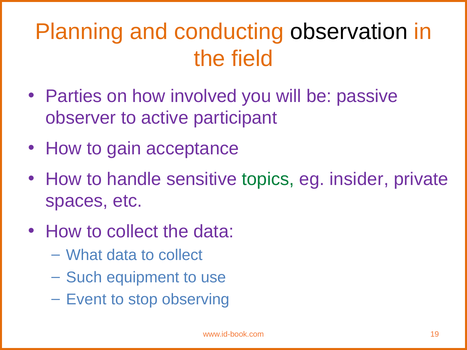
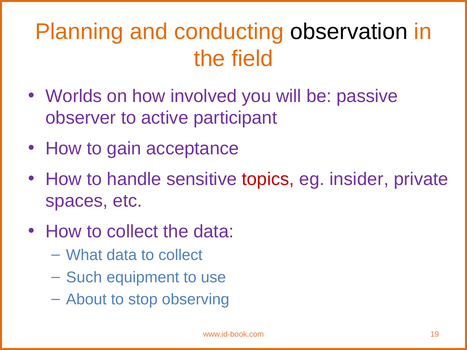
Parties: Parties -> Worlds
topics colour: green -> red
Event: Event -> About
